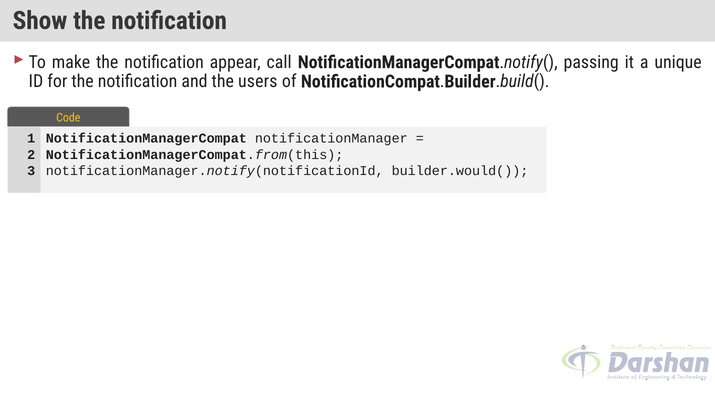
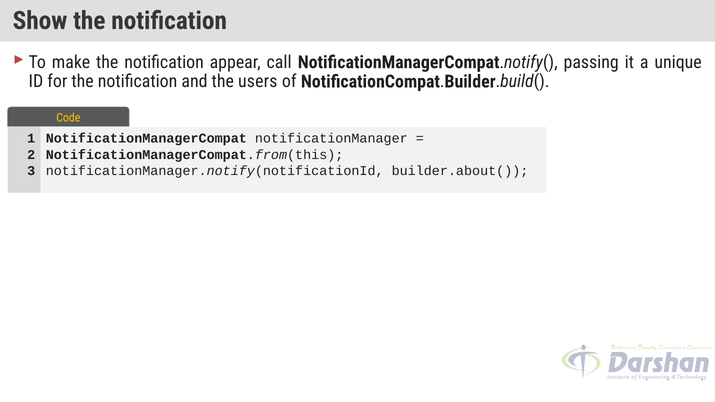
builder.would(: builder.would( -> builder.about(
